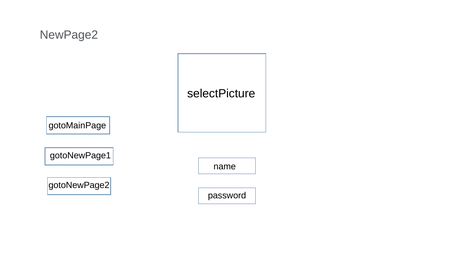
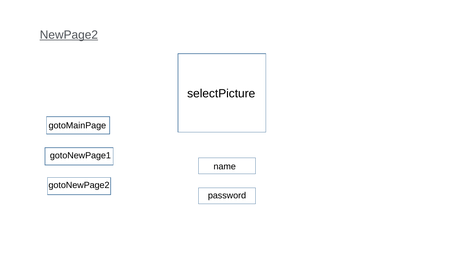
NewPage2 underline: none -> present
